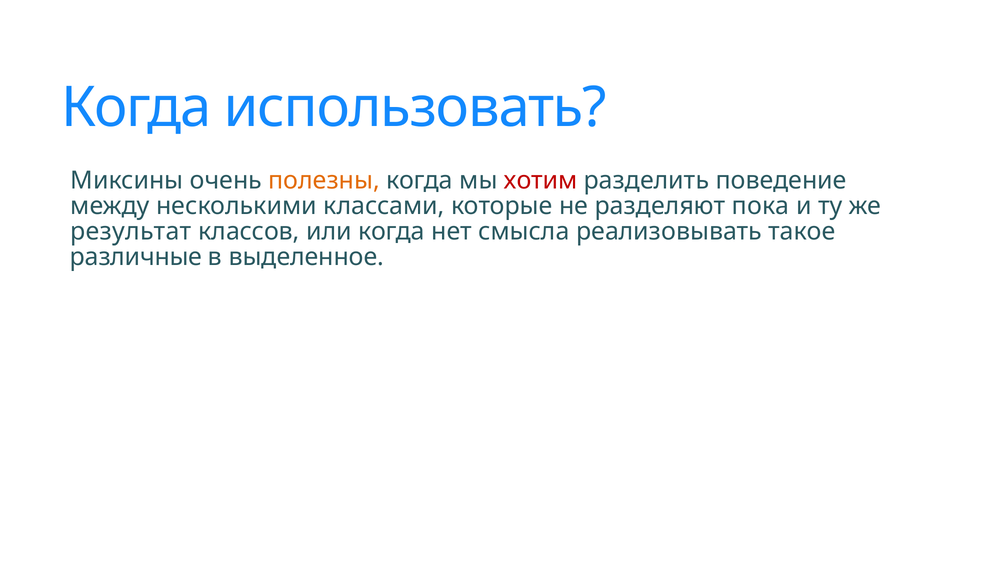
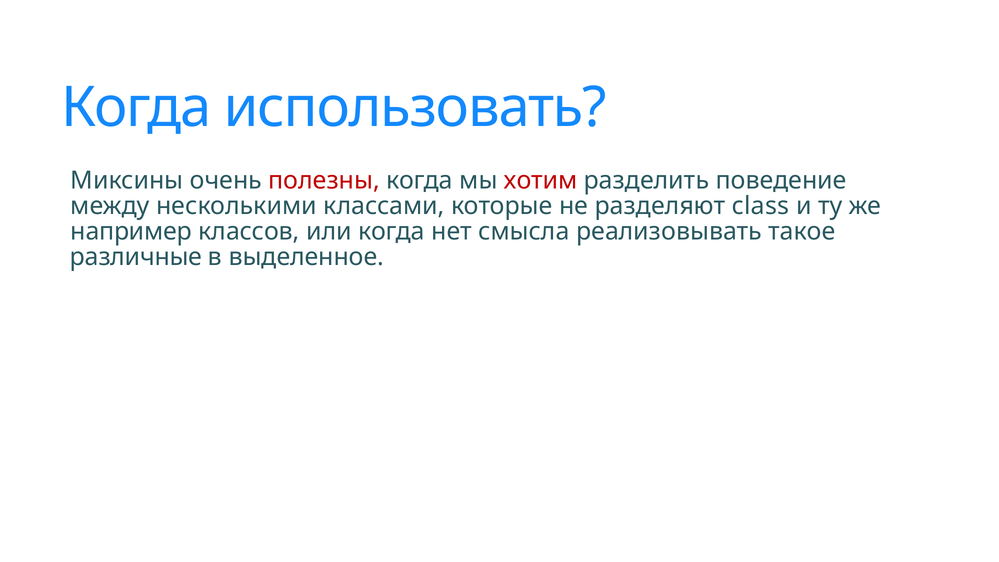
полезны colour: orange -> red
пока: пока -> class
результат: результат -> например
